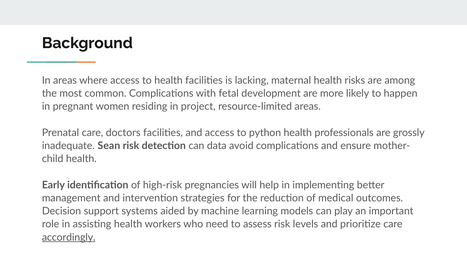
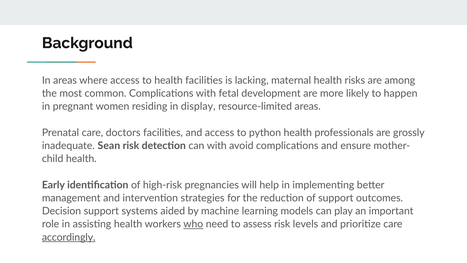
project: project -> display
can data: data -> with
of medical: medical -> support
who underline: none -> present
